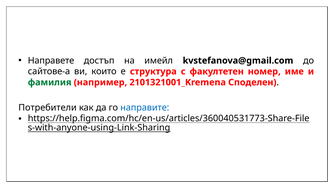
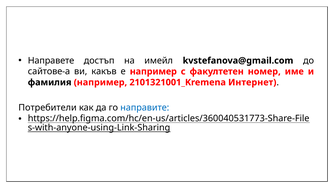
които: които -> какъв
е структура: структура -> например
фамилия colour: green -> black
Споделен: Споделен -> Интернет
